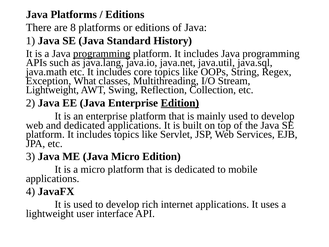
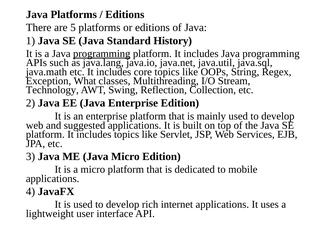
8: 8 -> 5
Lightweight at (52, 90): Lightweight -> Technology
Edition at (180, 103) underline: present -> none
and dedicated: dedicated -> suggested
